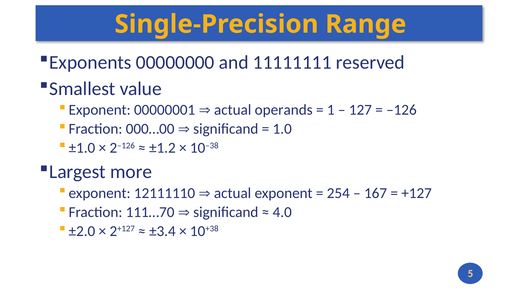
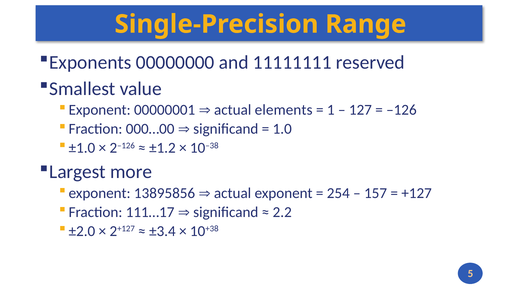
operands: operands -> elements
12111110: 12111110 -> 13895856
167: 167 -> 157
111…70: 111…70 -> 111…17
4.0: 4.0 -> 2.2
